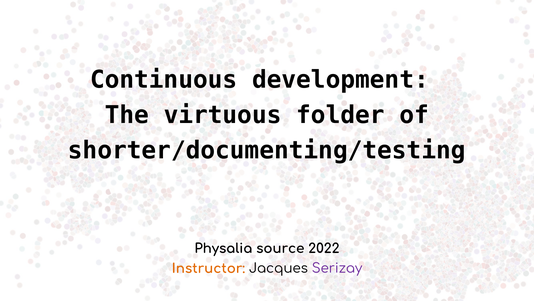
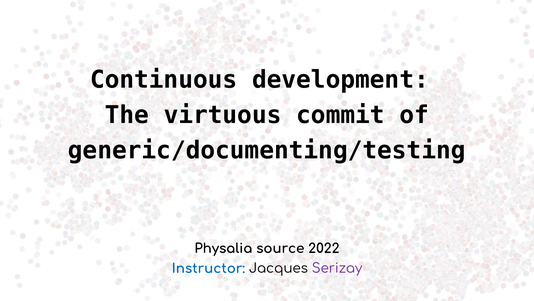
folder: folder -> commit
shorter/documenting/testing: shorter/documenting/testing -> generic/documenting/testing
Instructor colour: orange -> blue
